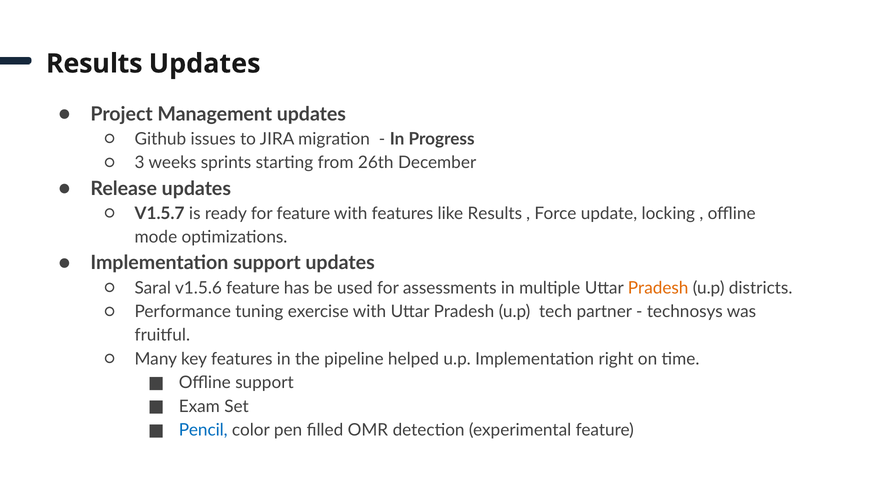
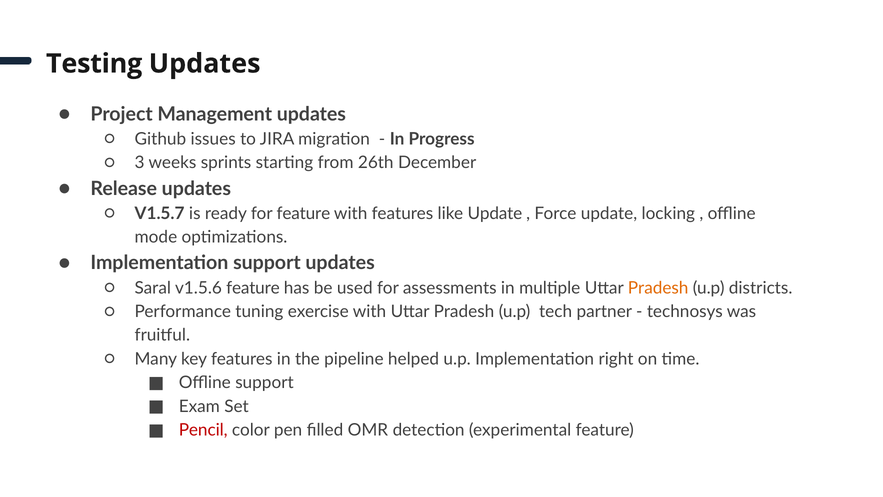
Results at (94, 64): Results -> Testing
like Results: Results -> Update
Pencil colour: blue -> red
